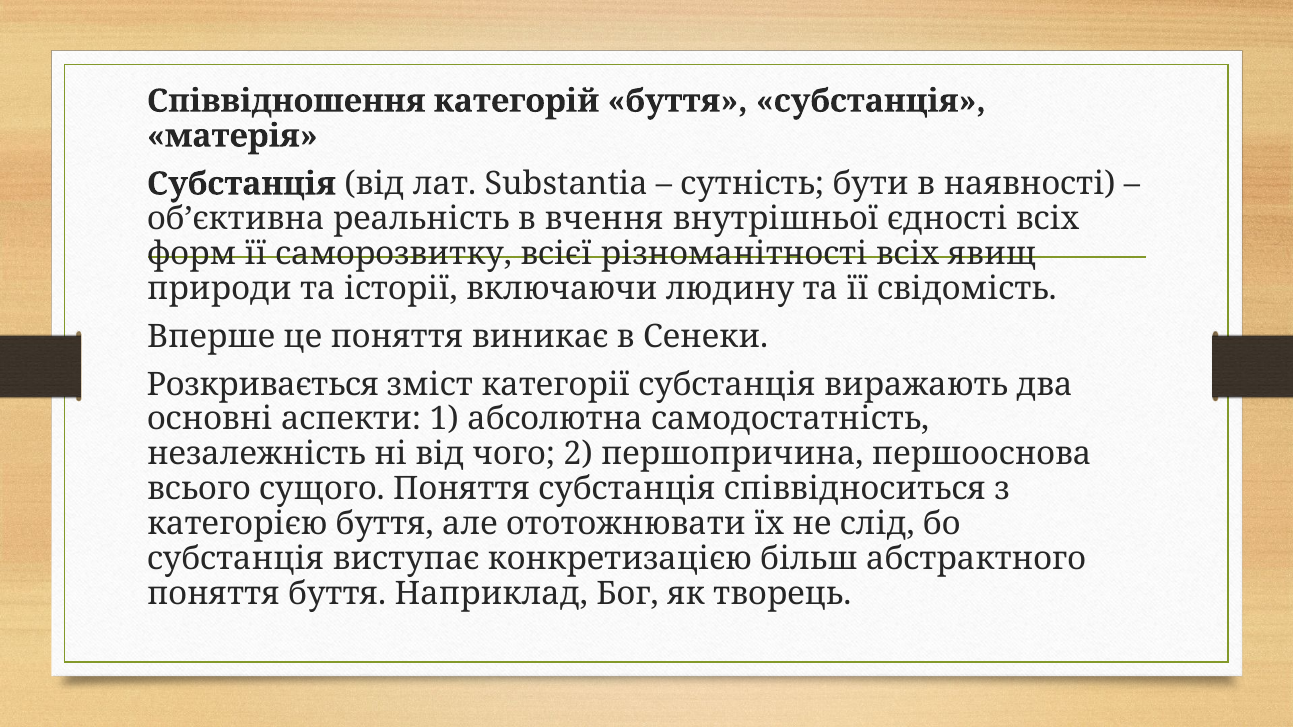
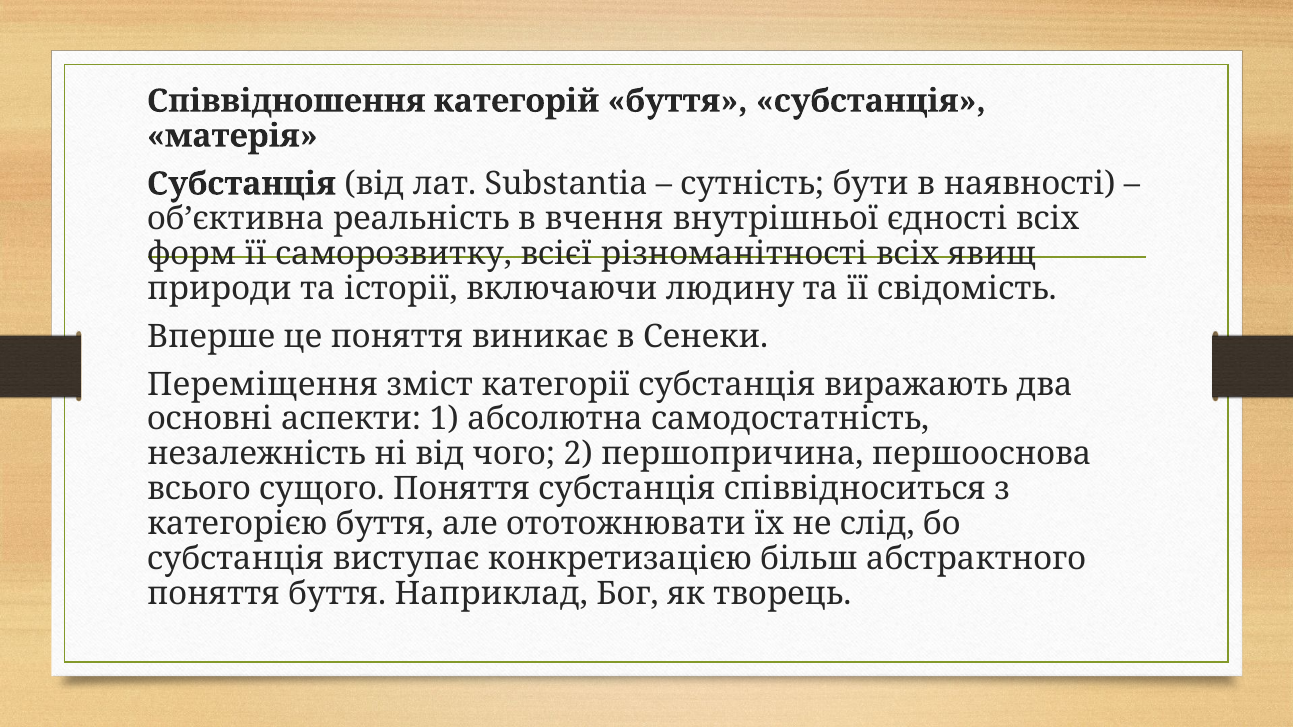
Розкривається: Розкривається -> Переміщення
